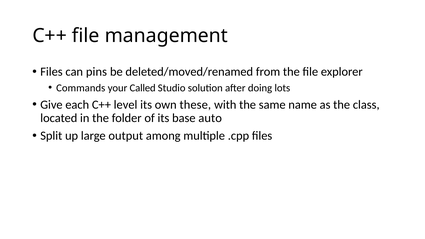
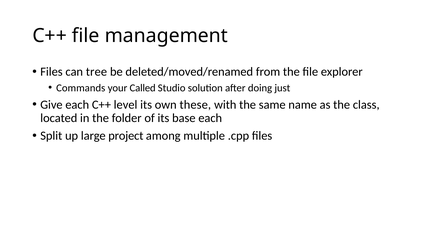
pins: pins -> tree
lots: lots -> just
base auto: auto -> each
output: output -> project
